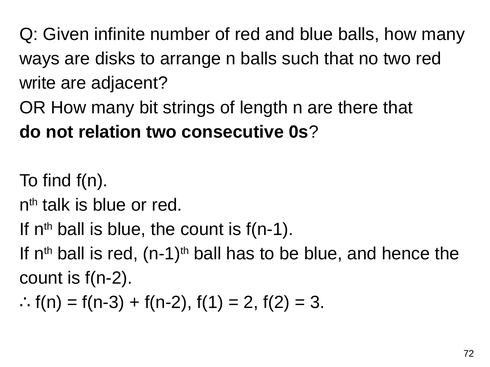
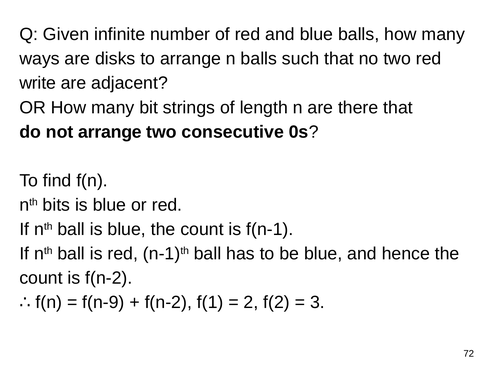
not relation: relation -> arrange
talk: talk -> bits
f(n-3: f(n-3 -> f(n-9
